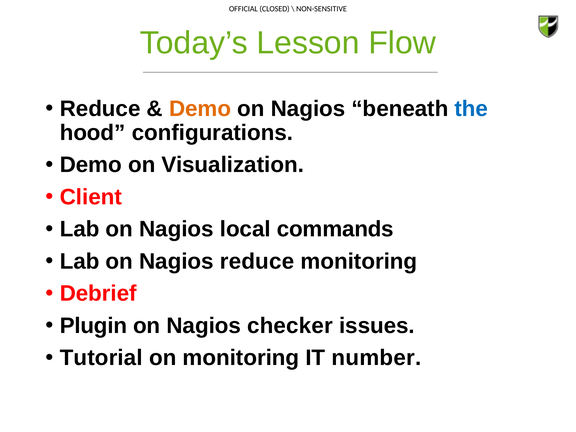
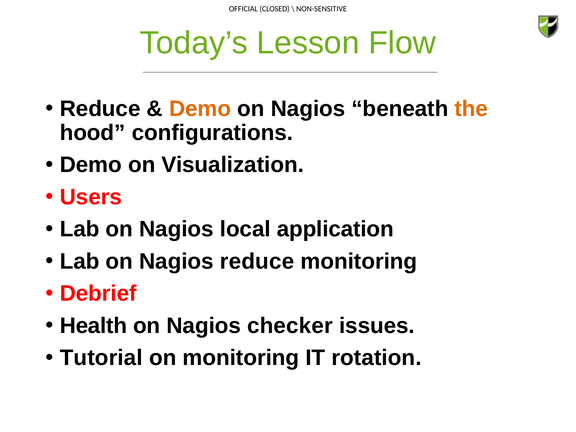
the colour: blue -> orange
Client: Client -> Users
commands: commands -> application
Plugin: Plugin -> Health
number: number -> rotation
